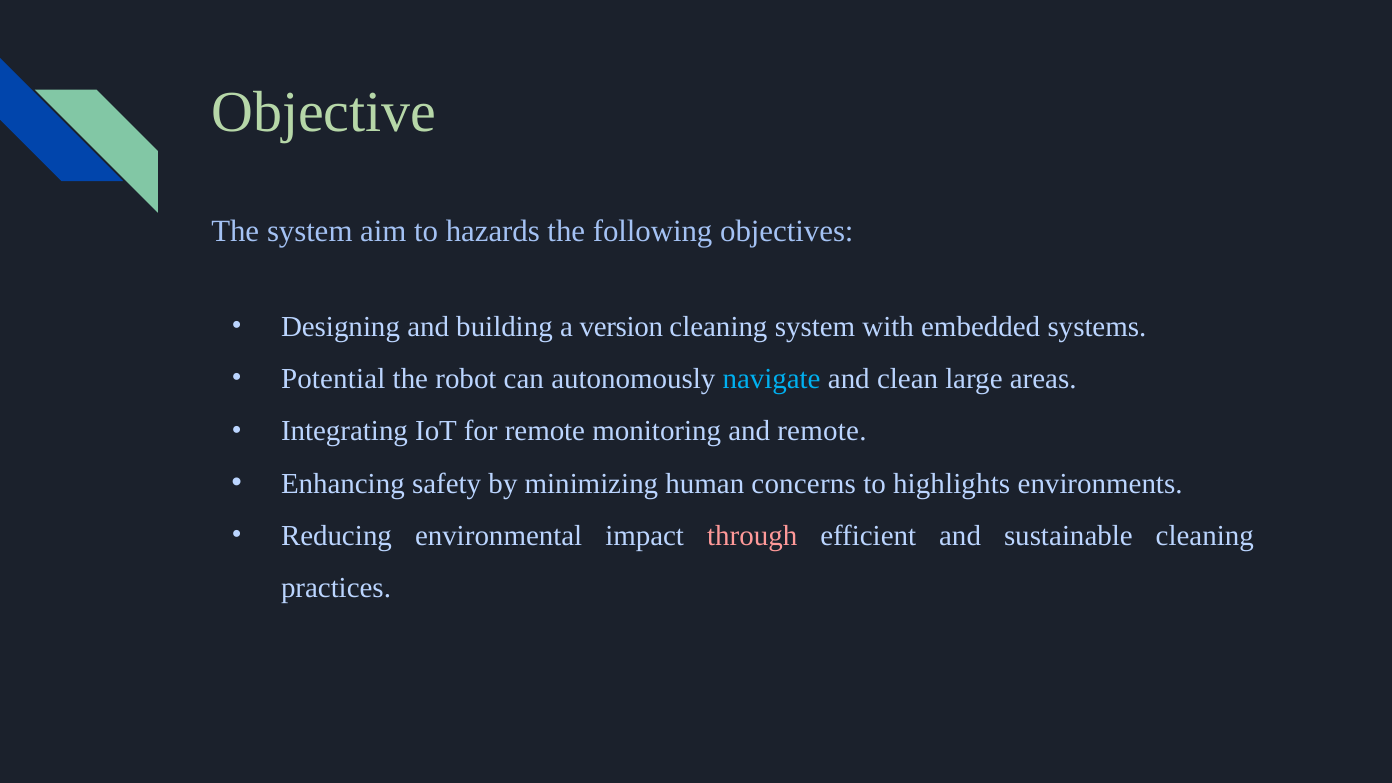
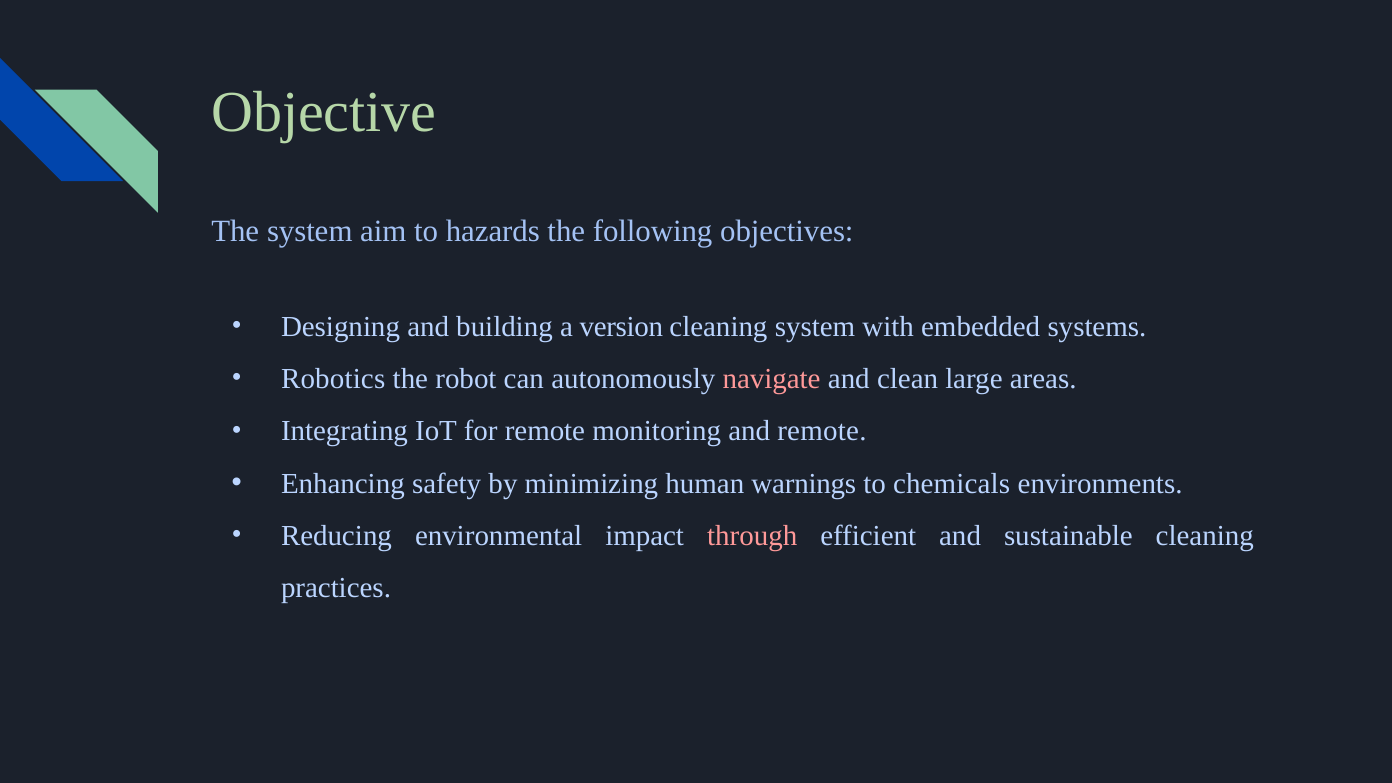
Potential: Potential -> Robotics
navigate colour: light blue -> pink
concerns: concerns -> warnings
highlights: highlights -> chemicals
